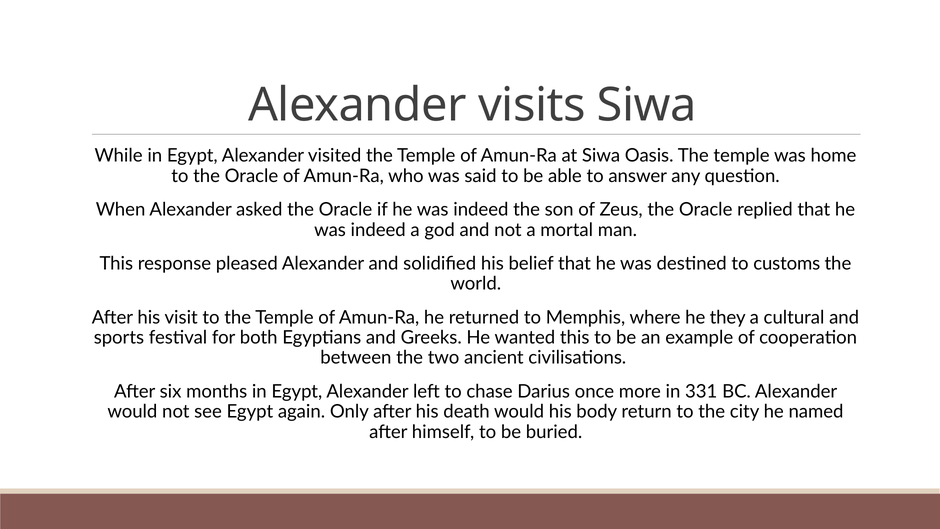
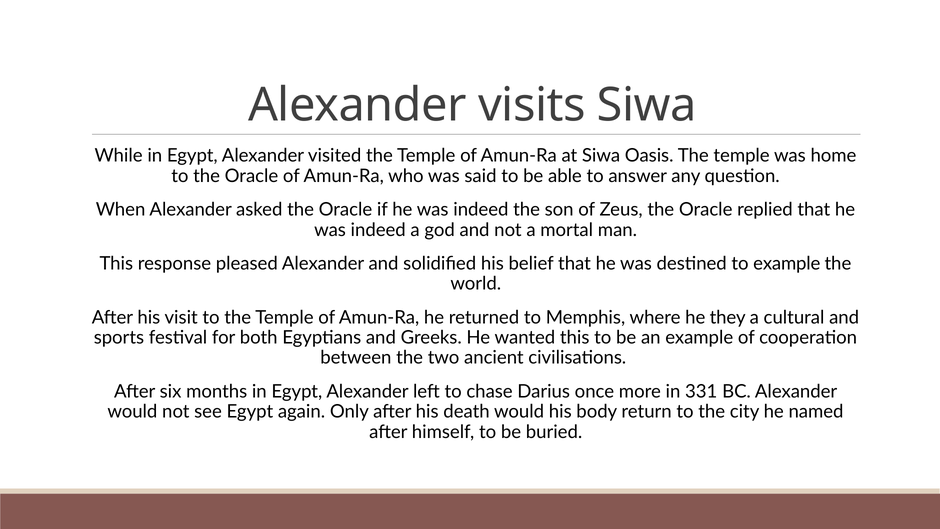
to customs: customs -> example
